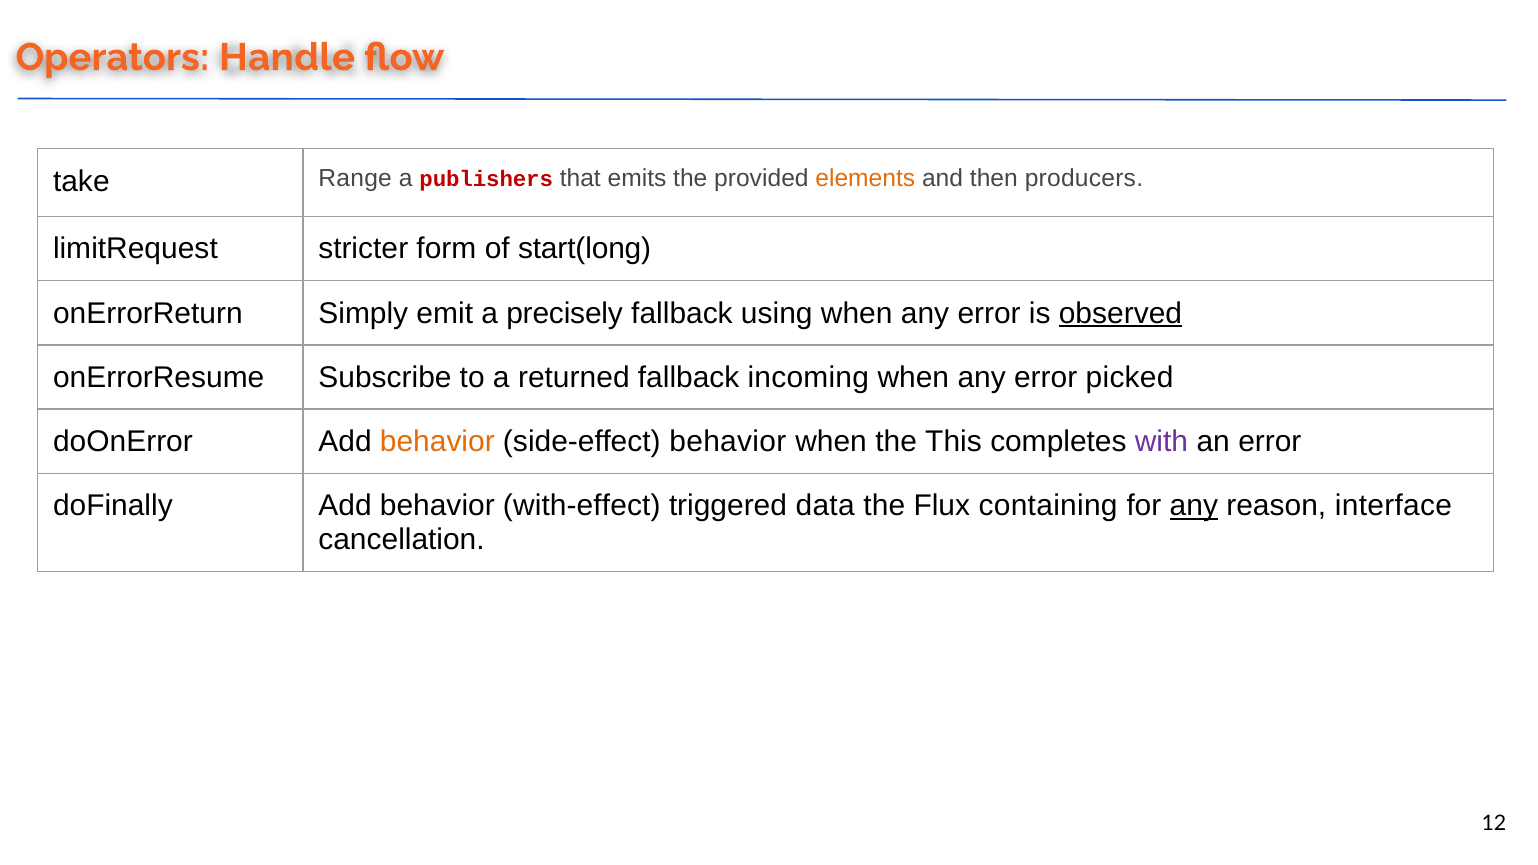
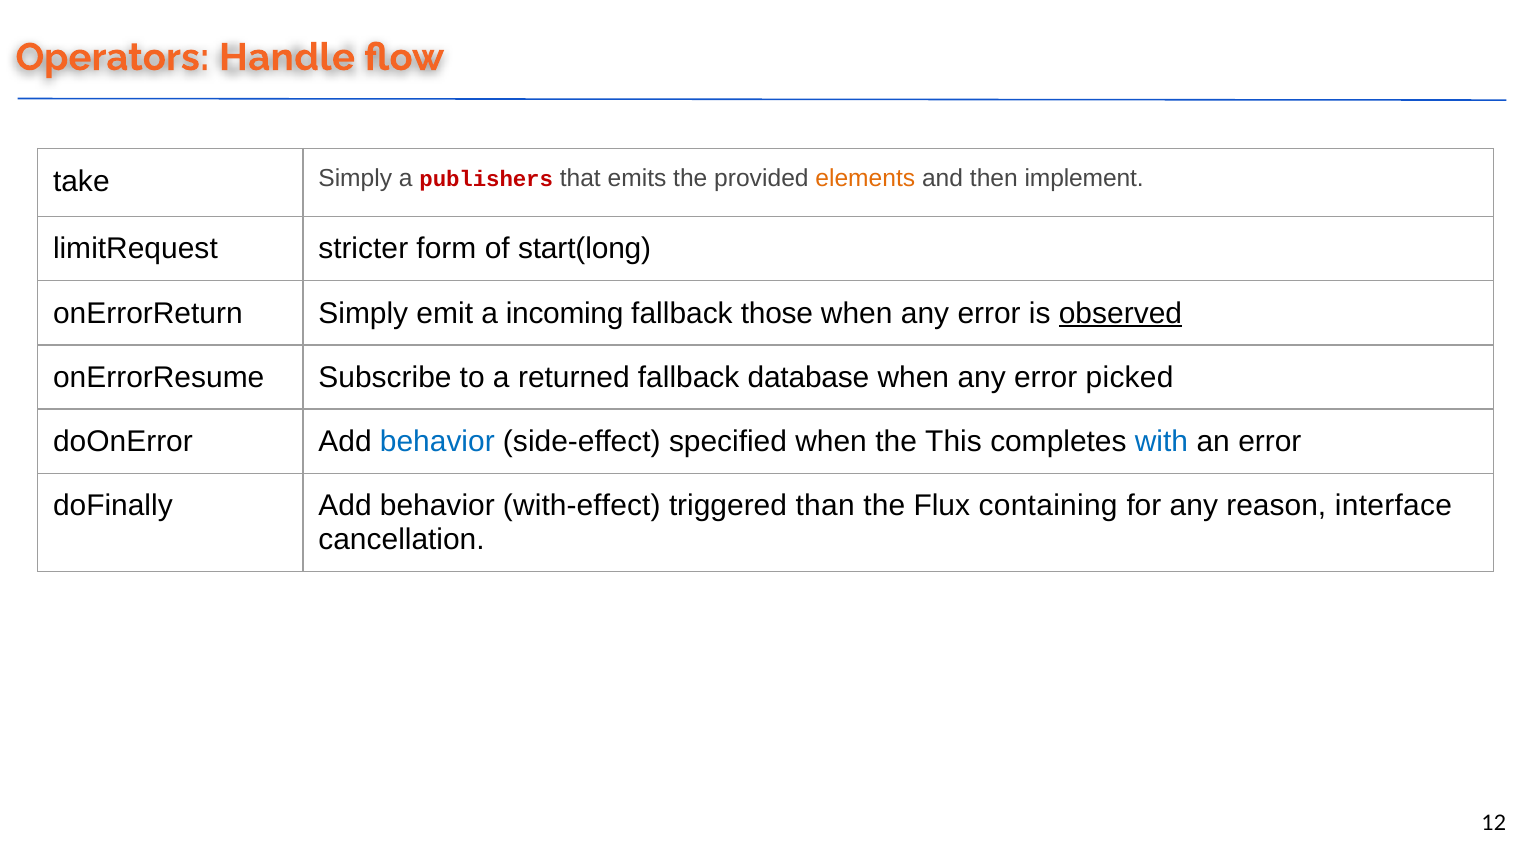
take Range: Range -> Simply
producers: producers -> implement
precisely: precisely -> incoming
using: using -> those
incoming: incoming -> database
behavior at (437, 442) colour: orange -> blue
side-effect behavior: behavior -> specified
with colour: purple -> blue
data: data -> than
any at (1194, 506) underline: present -> none
